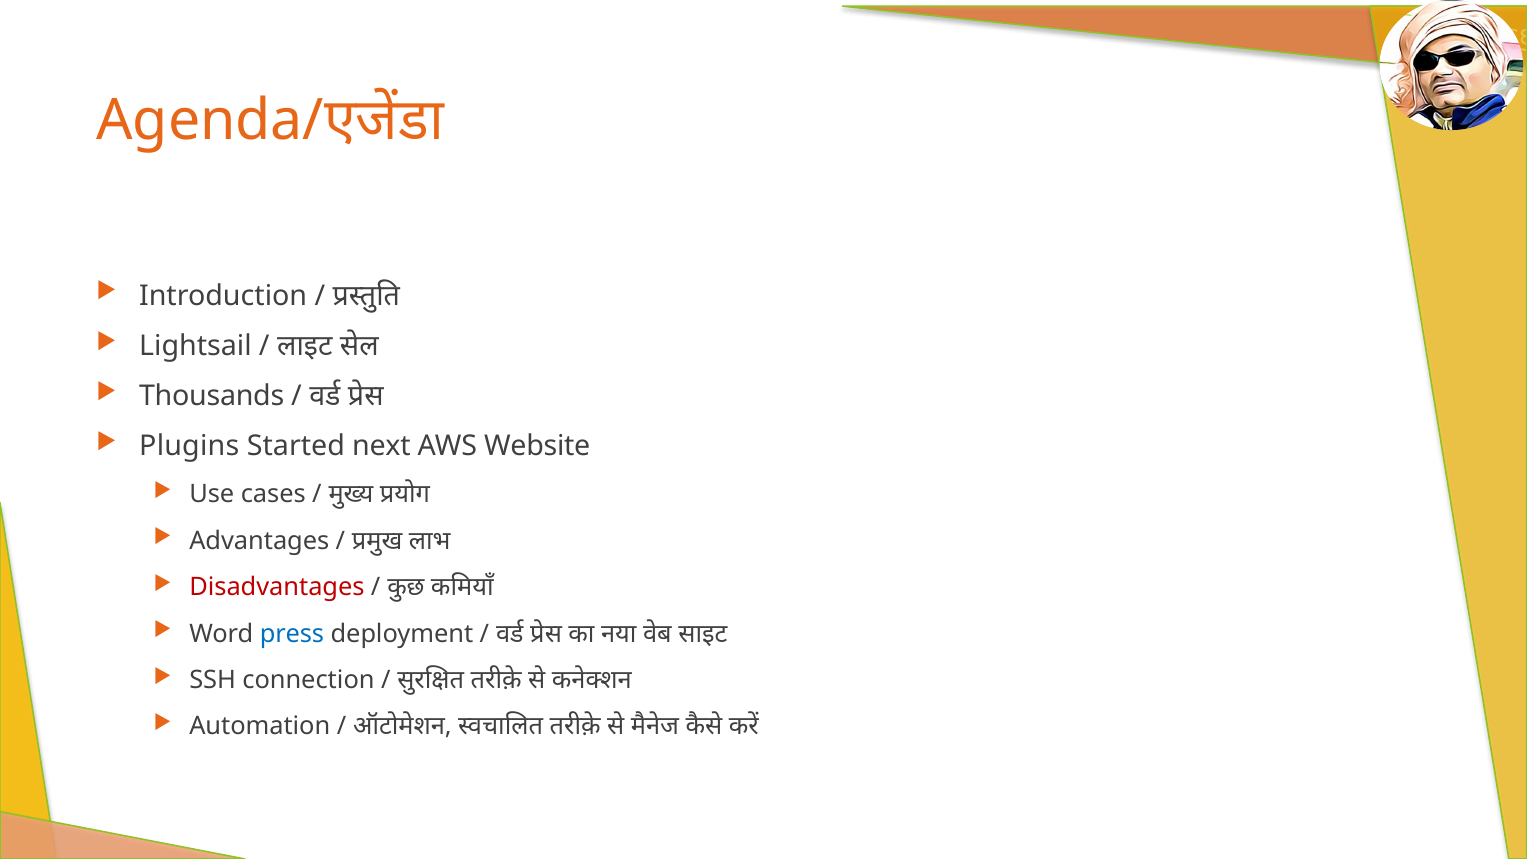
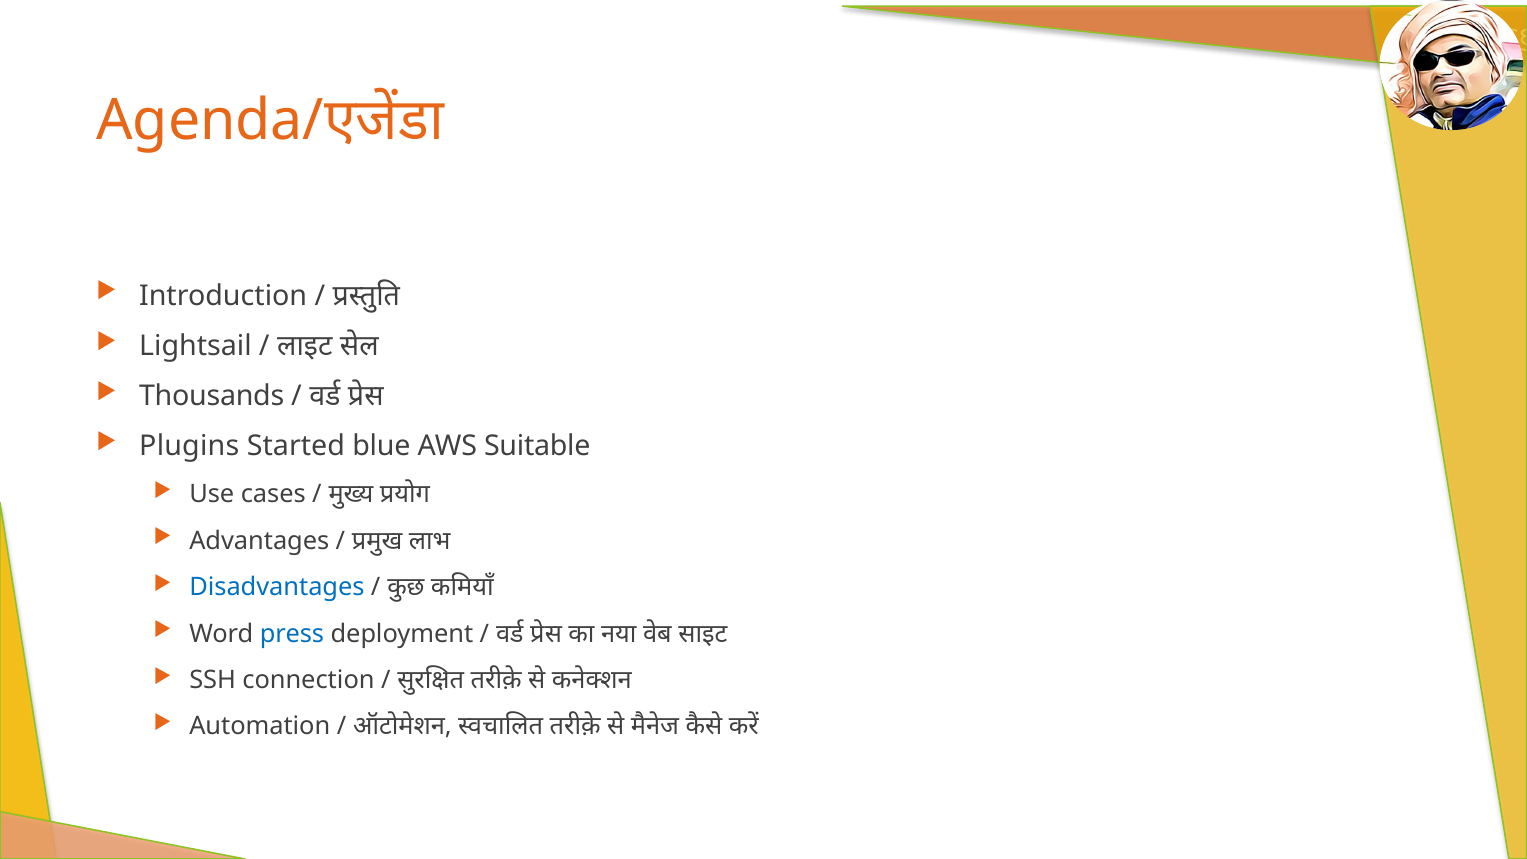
next: next -> blue
Website: Website -> Suitable
Disadvantages colour: red -> blue
